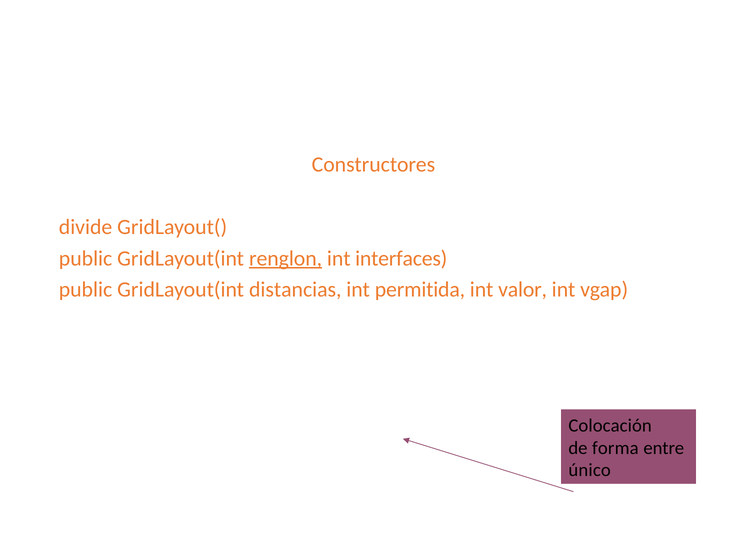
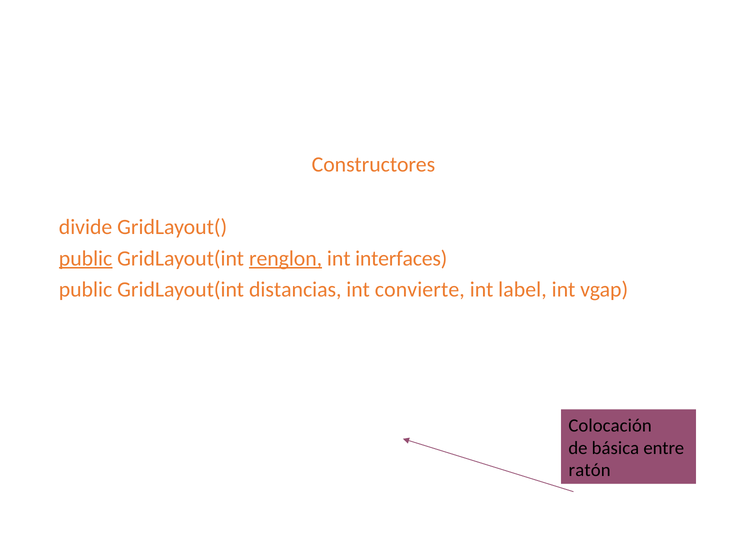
public at (86, 258) underline: none -> present
permitida: permitida -> convierte
valor: valor -> label
forma: forma -> básica
único: único -> ratón
